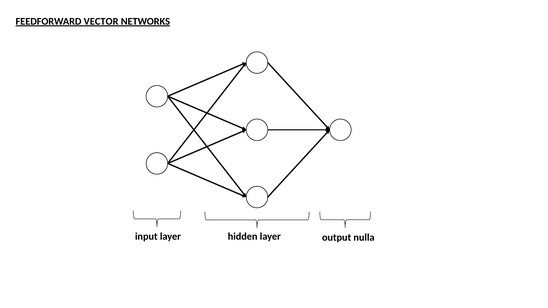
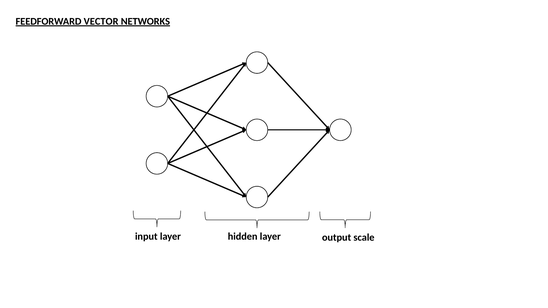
nulla: nulla -> scale
